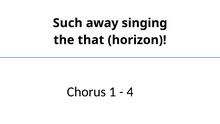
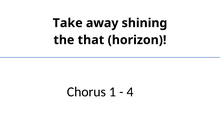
Such: Such -> Take
singing: singing -> shining
